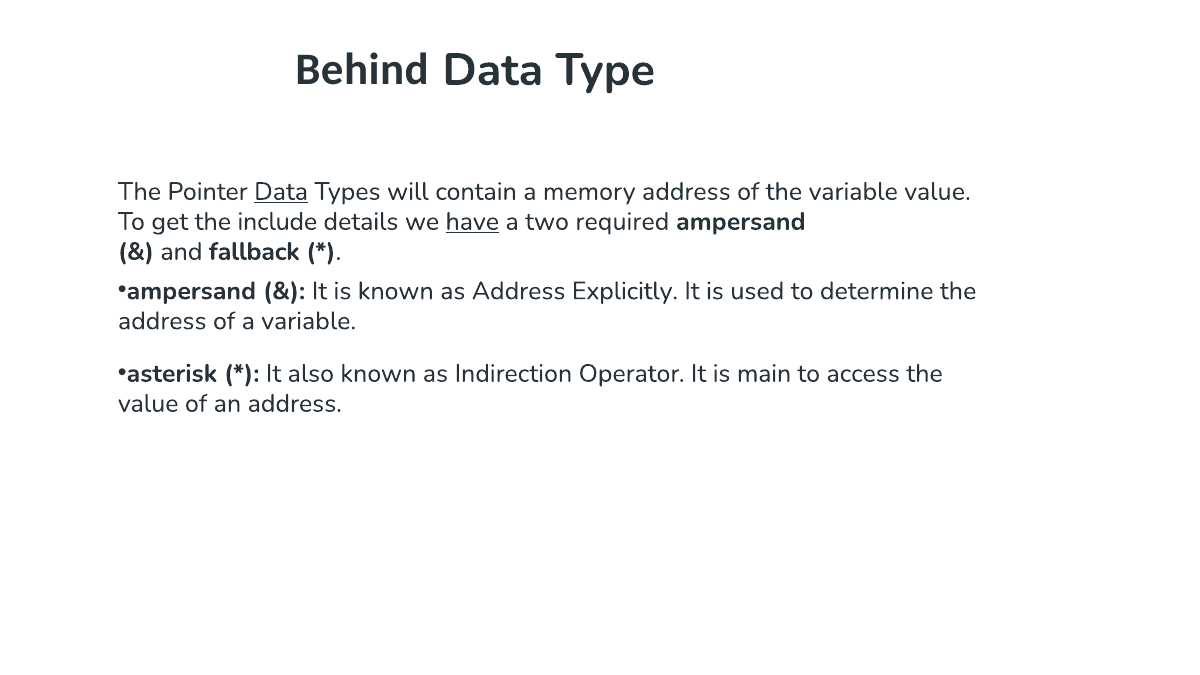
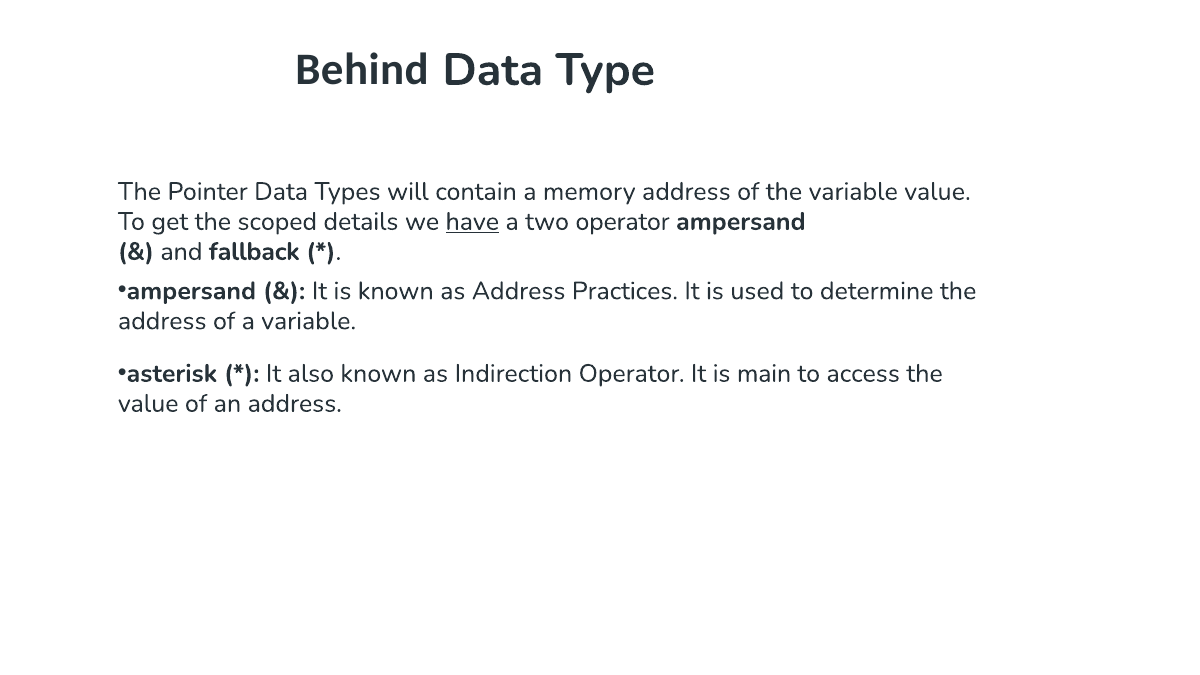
Data at (281, 192) underline: present -> none
include: include -> scoped
two required: required -> operator
Explicitly: Explicitly -> Practices
